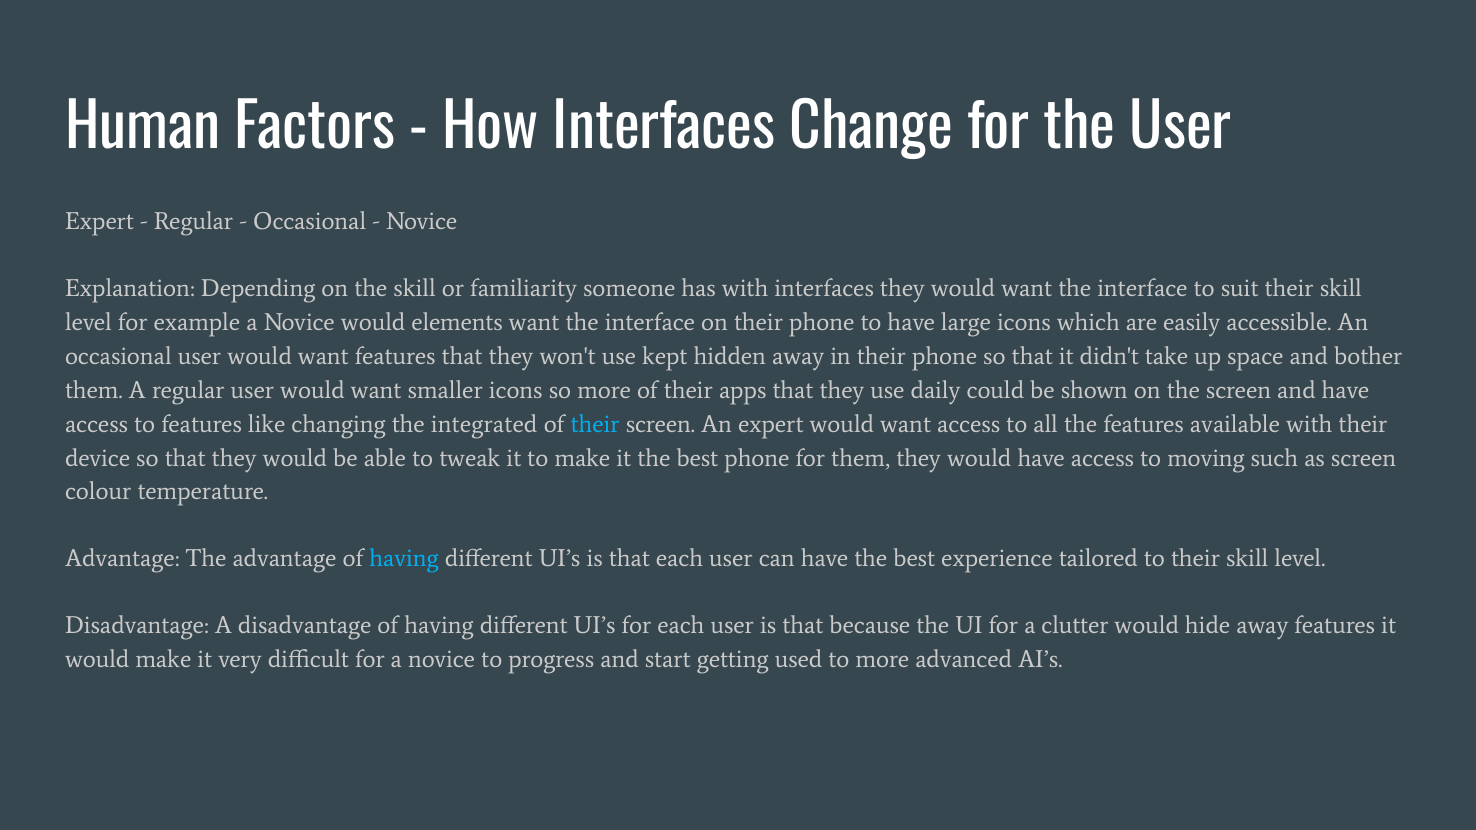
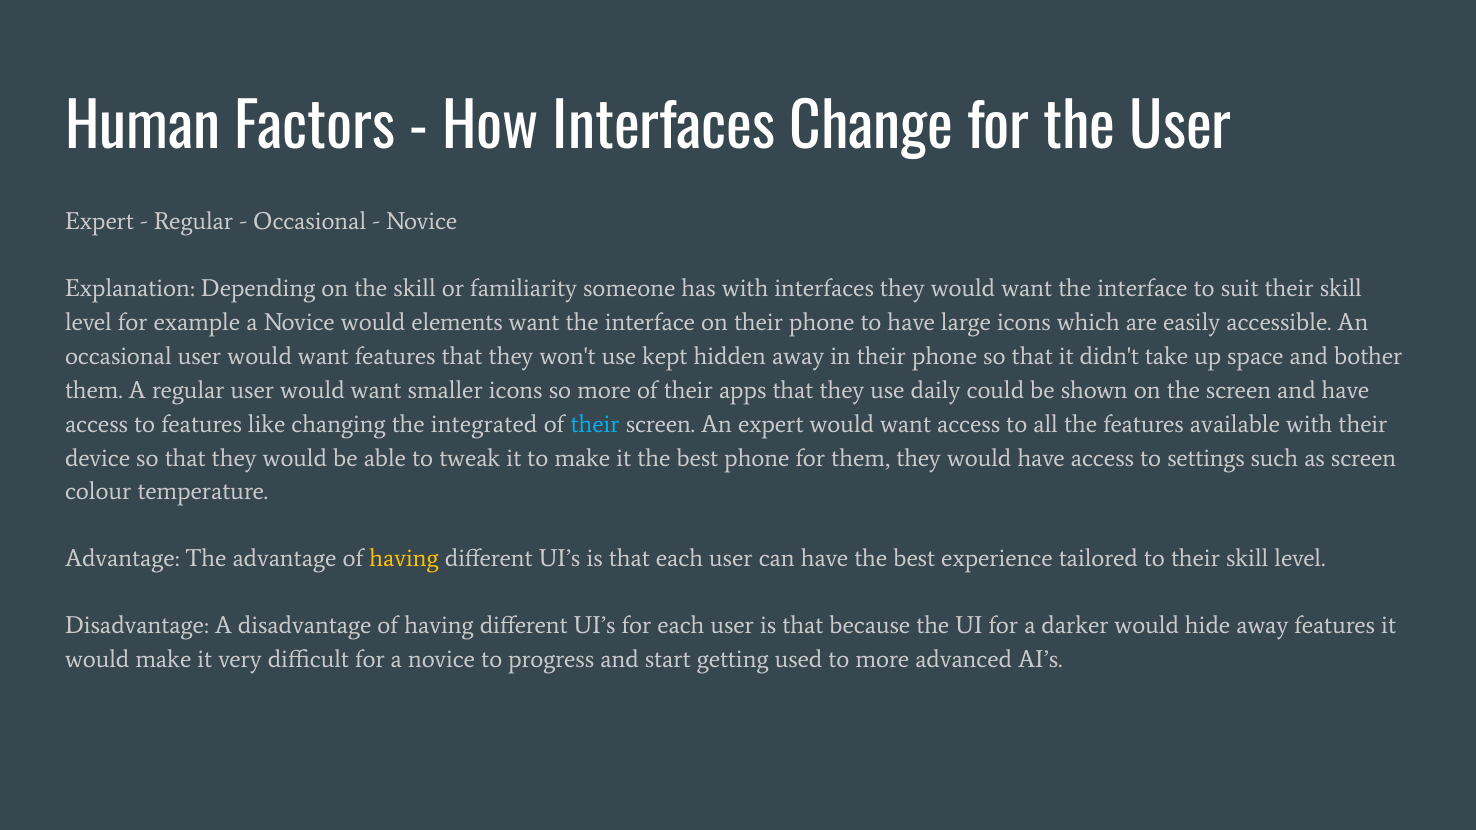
moving: moving -> settings
having at (404, 559) colour: light blue -> yellow
clutter: clutter -> darker
